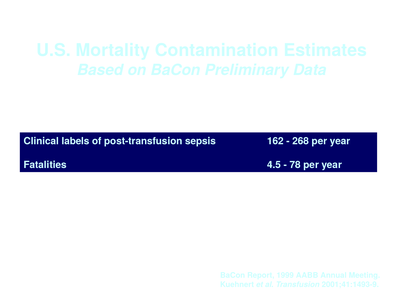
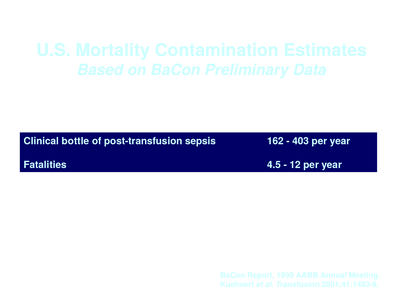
labels: labels -> bottle
268: 268 -> 403
78: 78 -> 12
